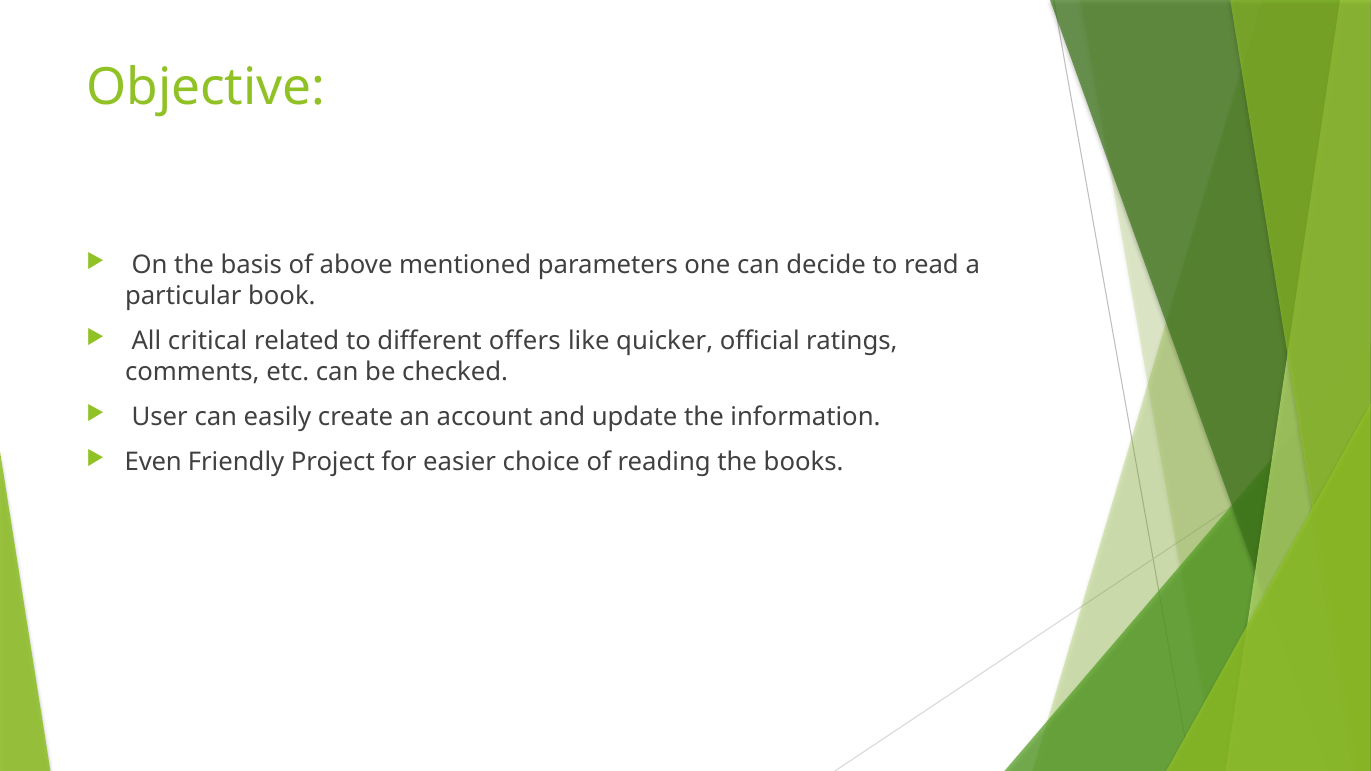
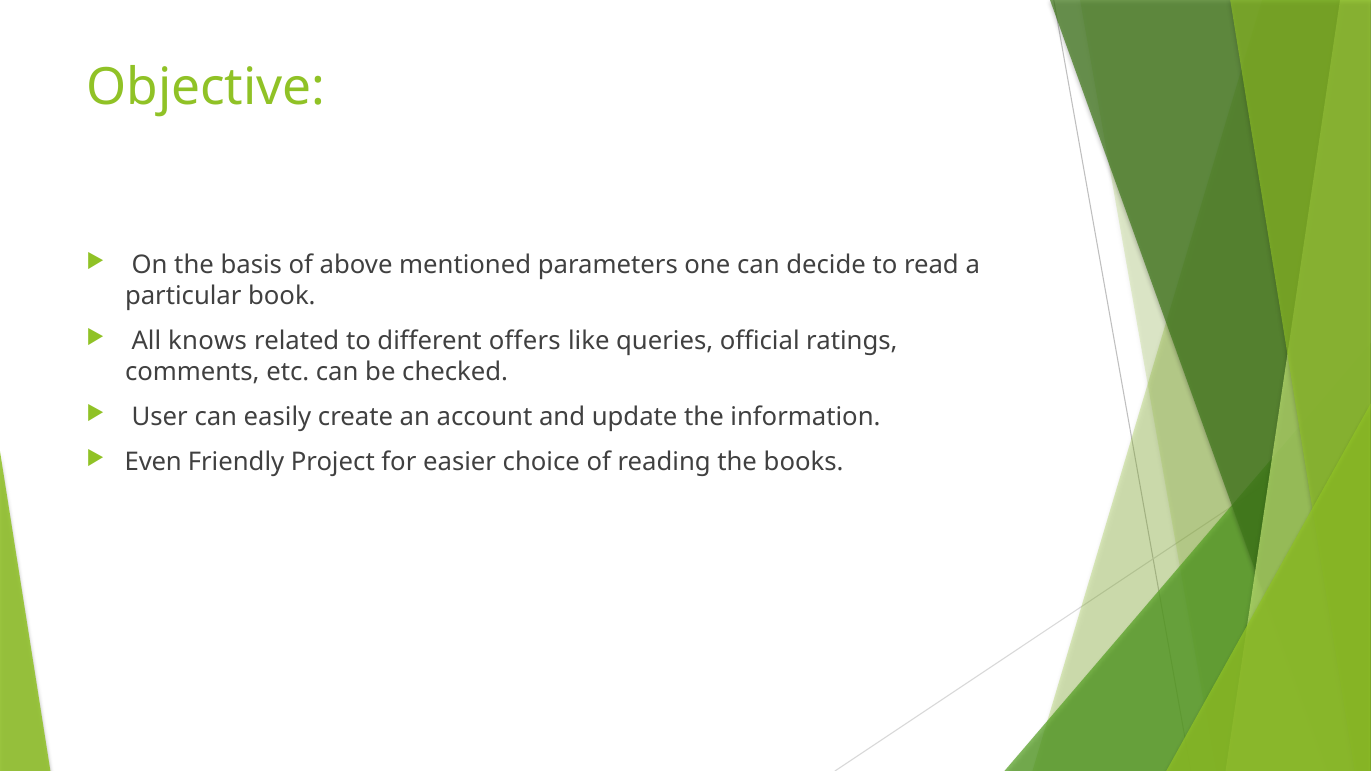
critical: critical -> knows
quicker: quicker -> queries
